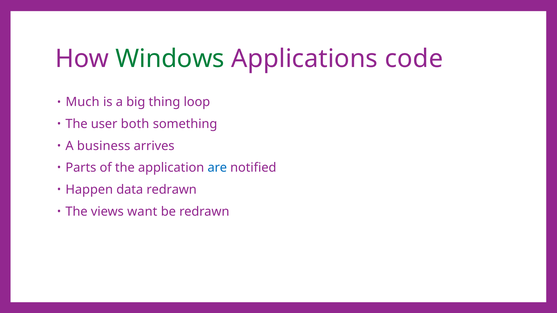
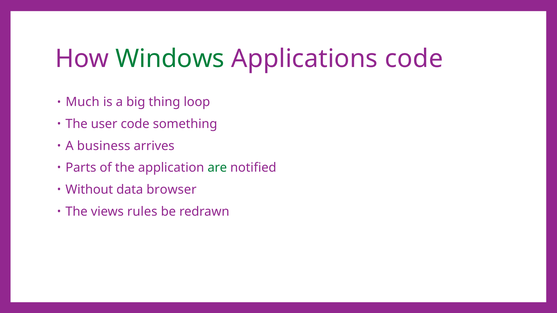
user both: both -> code
are colour: blue -> green
Happen: Happen -> Without
data redrawn: redrawn -> browser
want: want -> rules
